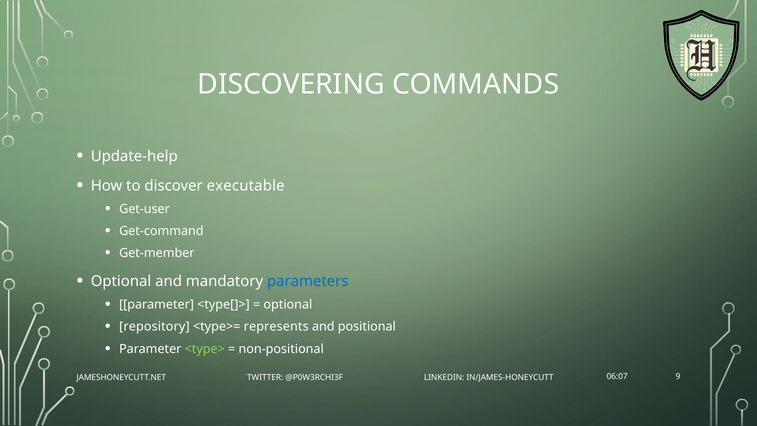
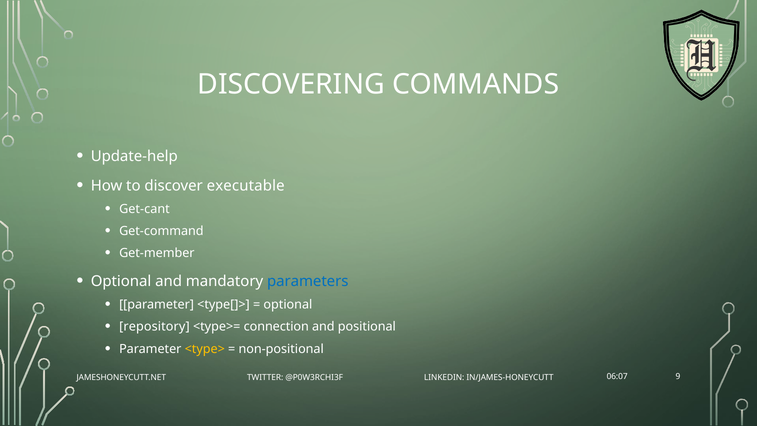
Get-user: Get-user -> Get-cant
represents: represents -> connection
<type> colour: light green -> yellow
